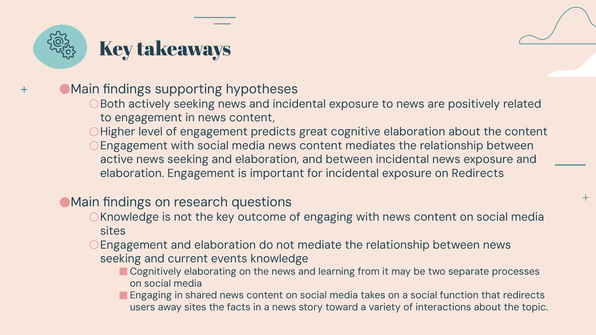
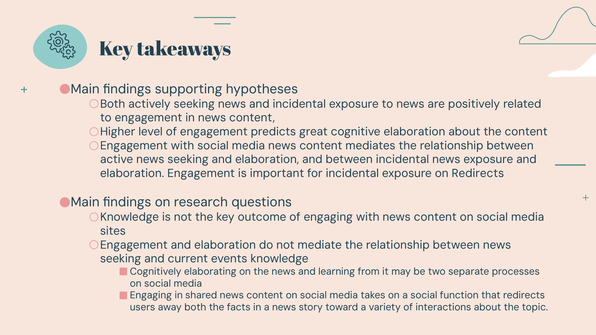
away sites: sites -> both
